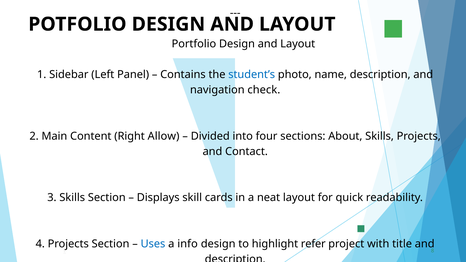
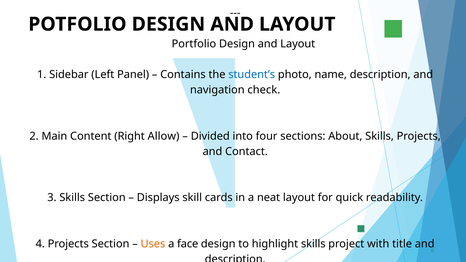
Uses colour: blue -> orange
info: info -> face
highlight refer: refer -> skills
